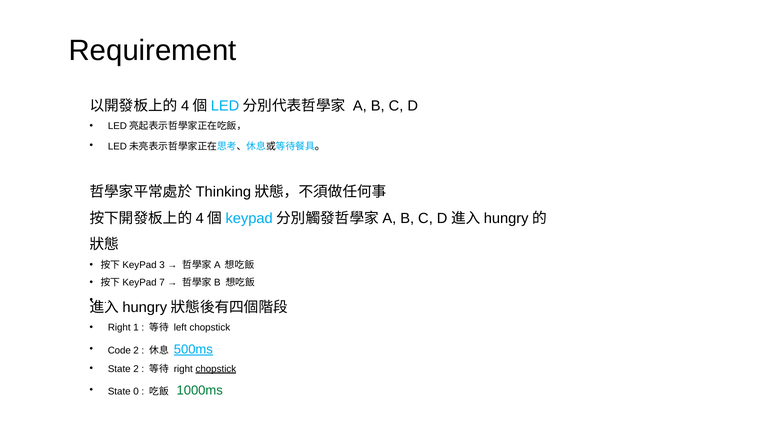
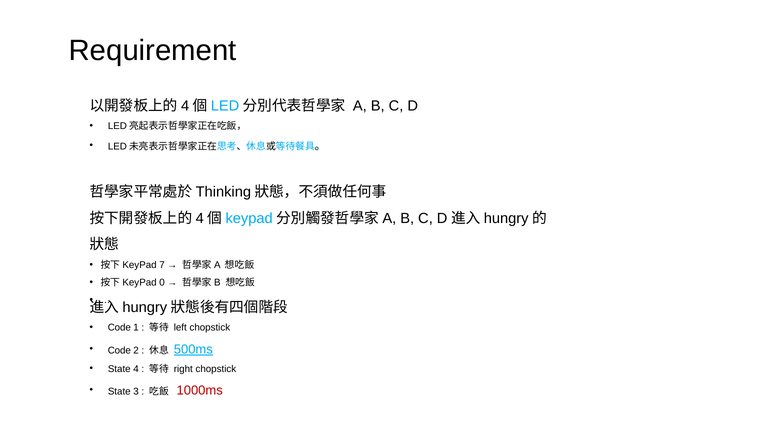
3: 3 -> 7
7: 7 -> 0
Right at (119, 328): Right -> Code
State 2: 2 -> 4
chopstick at (216, 369) underline: present -> none
0: 0 -> 3
1000ms colour: green -> red
